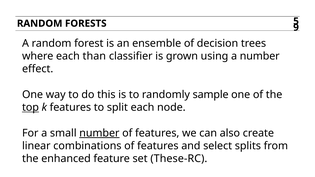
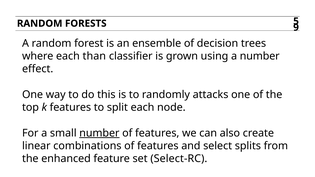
sample: sample -> attacks
top underline: present -> none
These-RC: These-RC -> Select-RC
